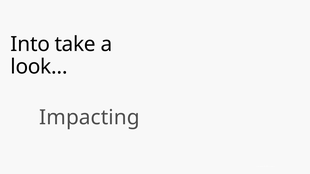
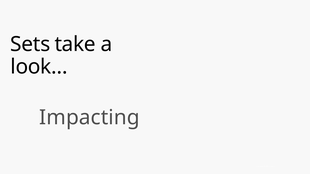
Into: Into -> Sets
